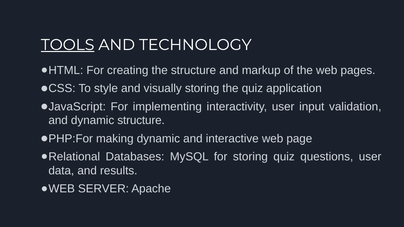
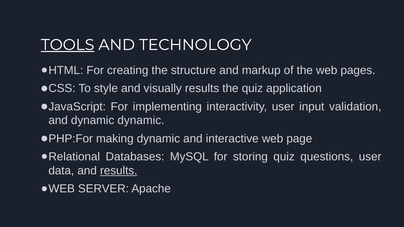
visually storing: storing -> results
dynamic structure: structure -> dynamic
results at (119, 171) underline: none -> present
